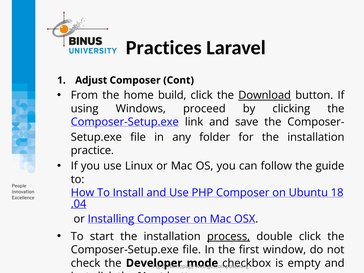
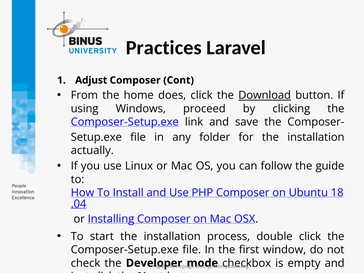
build: build -> does
practice: practice -> actually
process underline: present -> none
